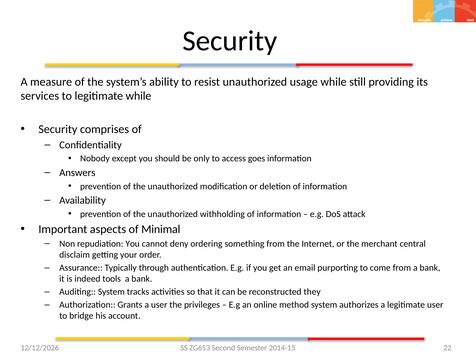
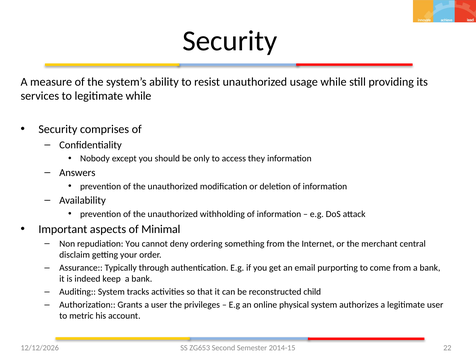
goes: goes -> they
tools: tools -> keep
they: they -> child
method: method -> physical
bridge: bridge -> metric
